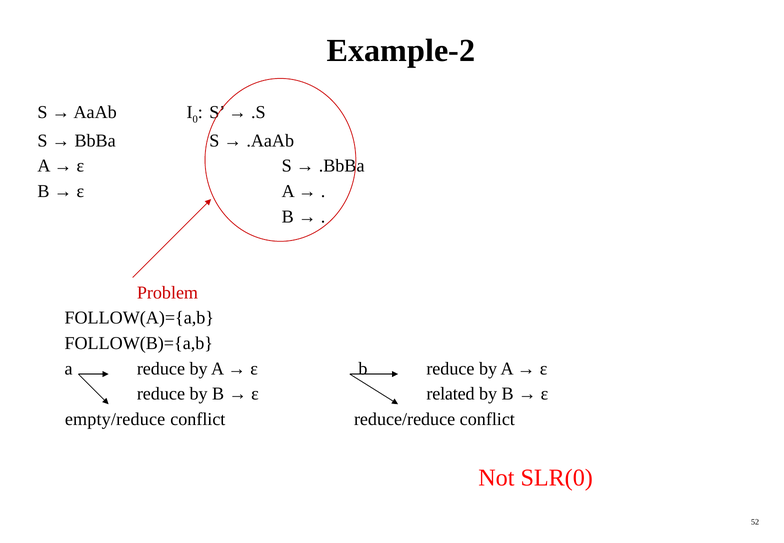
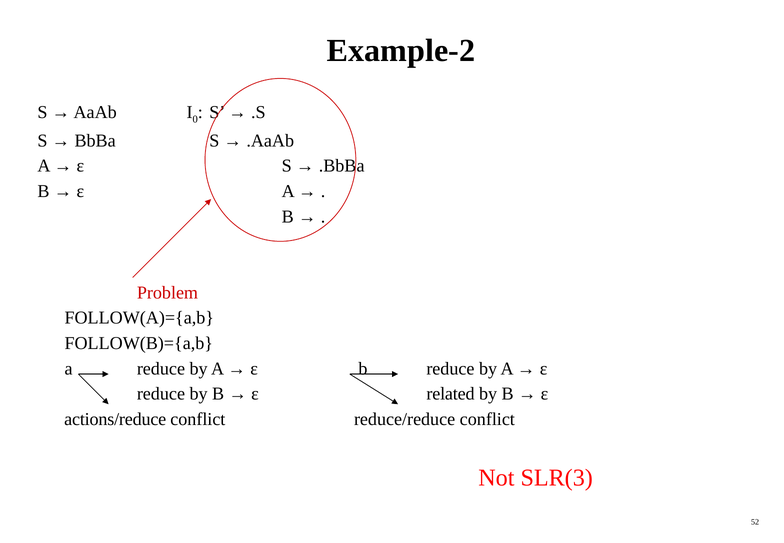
empty/reduce: empty/reduce -> actions/reduce
SLR(0: SLR(0 -> SLR(3
